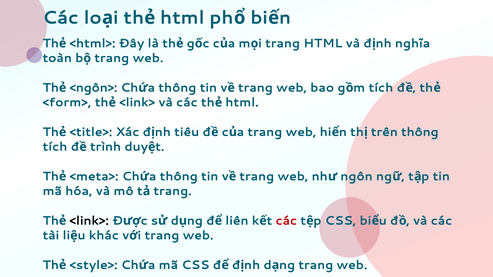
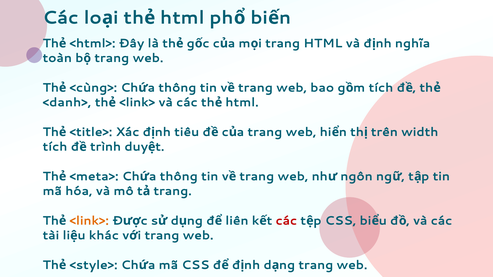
<ngôn>: <ngôn> -> <cùng>
<form>: <form> -> <danh>
trên thông: thông -> width
<link> at (89, 221) colour: black -> orange
